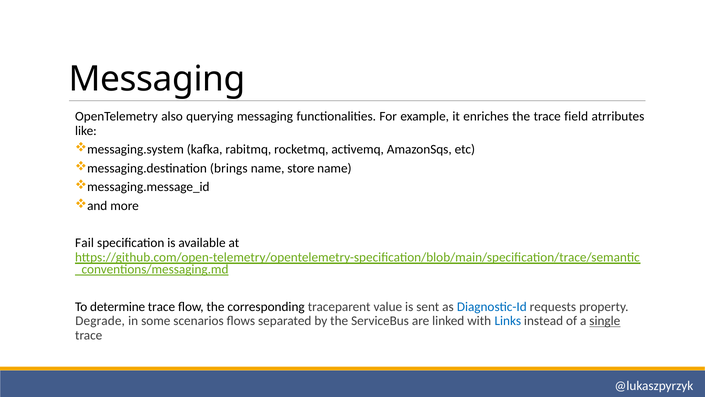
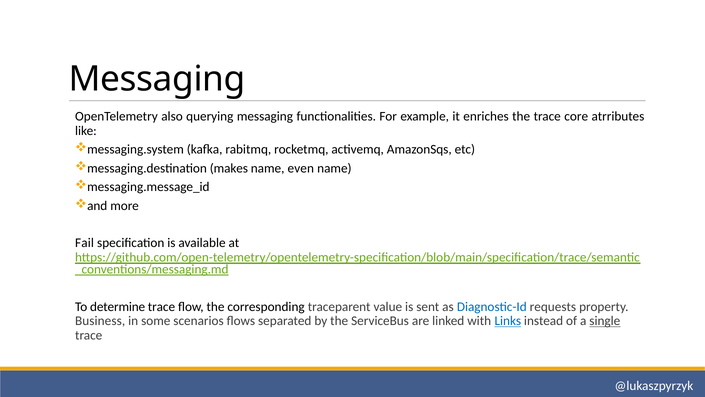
field: field -> core
brings: brings -> makes
store: store -> even
Degrade: Degrade -> Business
Links underline: none -> present
